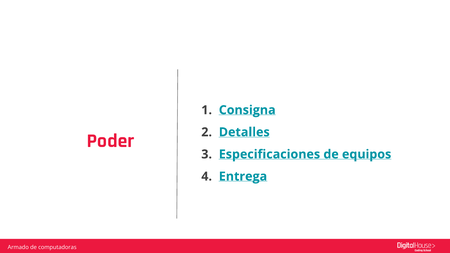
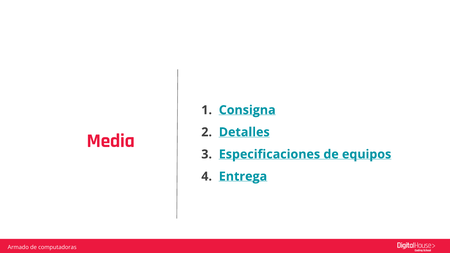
Poder: Poder -> Media
